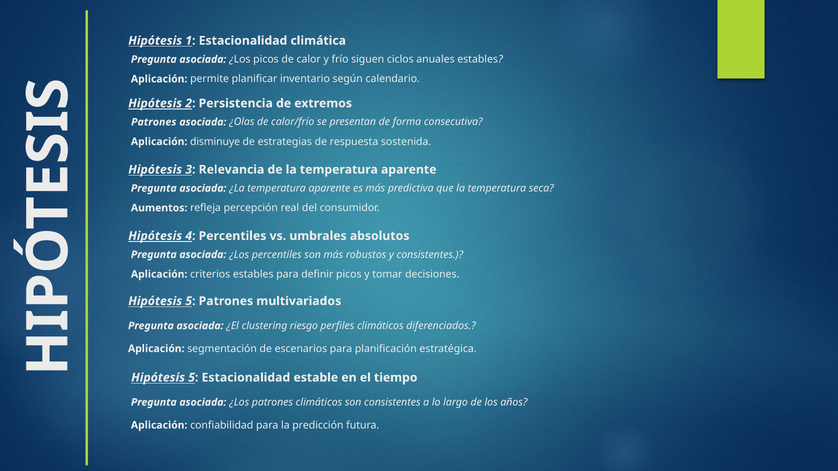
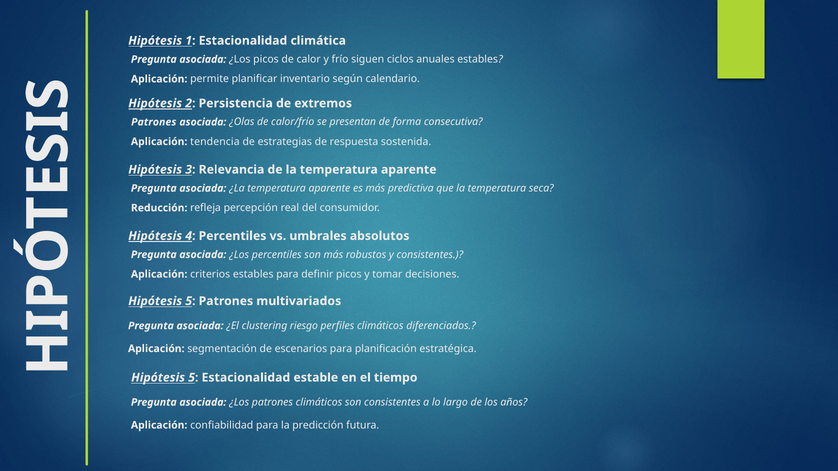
disminuye: disminuye -> tendencia
Aumentos: Aumentos -> Reducción
